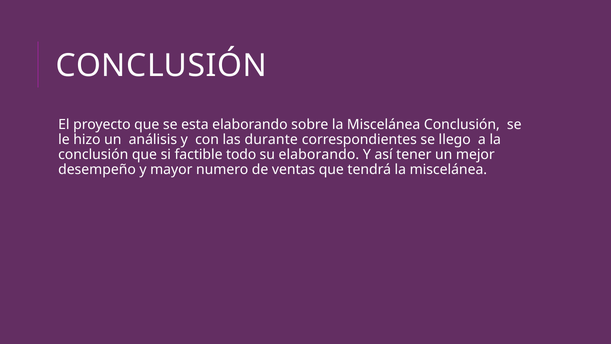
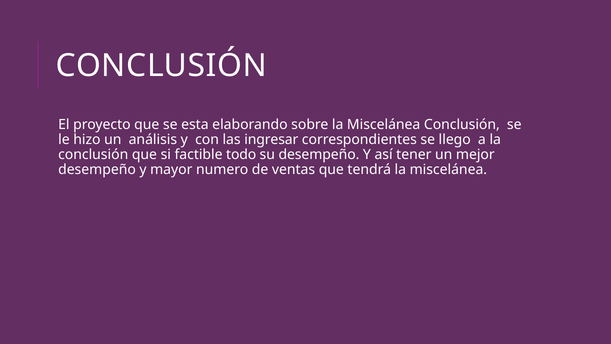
durante: durante -> ingresar
su elaborando: elaborando -> desempeño
